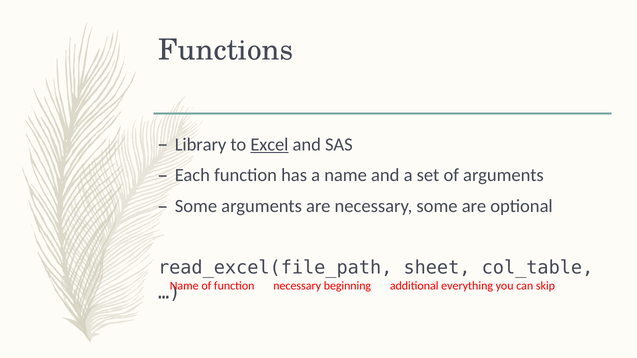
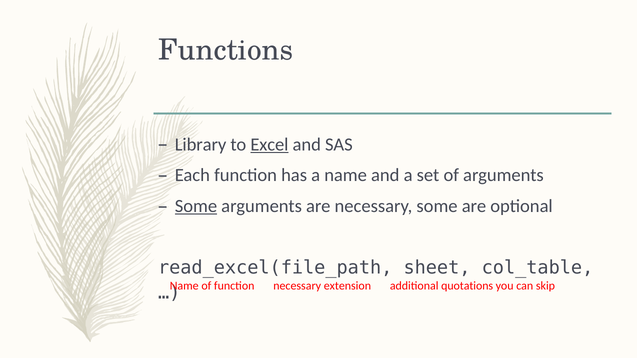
Some at (196, 206) underline: none -> present
beginning: beginning -> extension
everything: everything -> quotations
